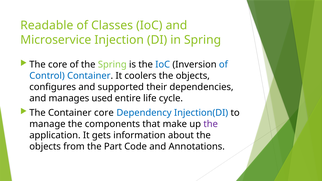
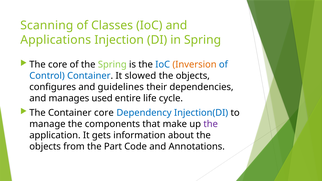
Readable: Readable -> Scanning
Microservice: Microservice -> Applications
Inversion colour: black -> orange
coolers: coolers -> slowed
supported: supported -> guidelines
